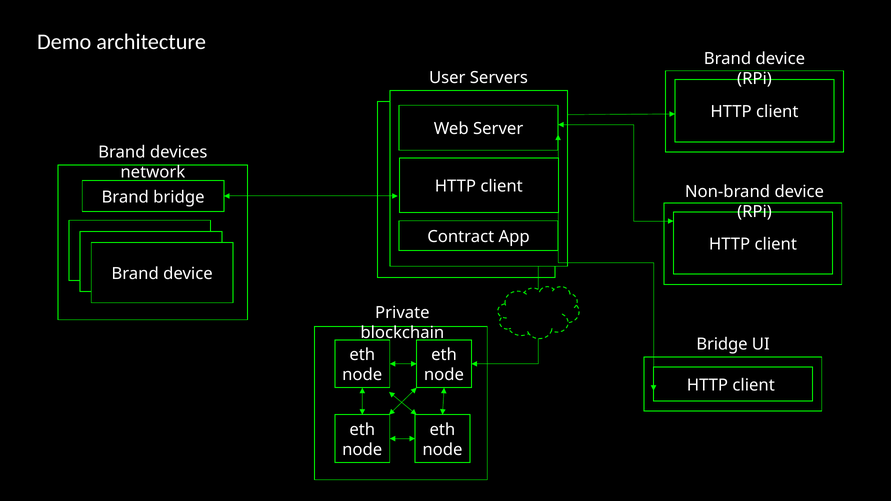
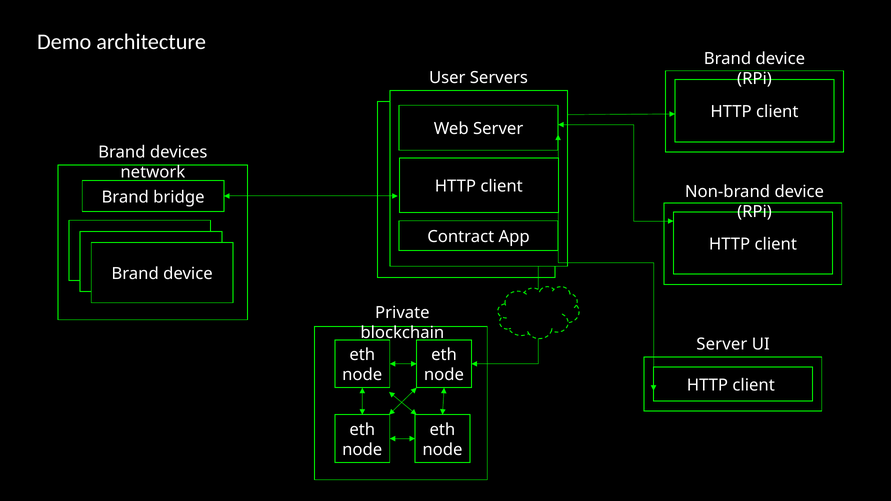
Bridge at (722, 344): Bridge -> Server
